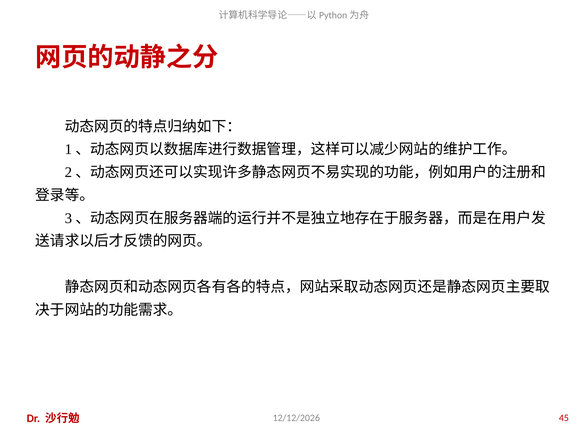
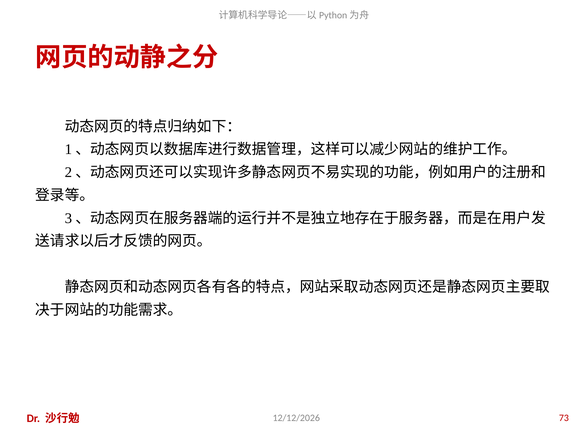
45: 45 -> 73
